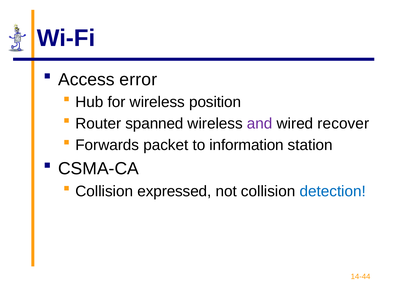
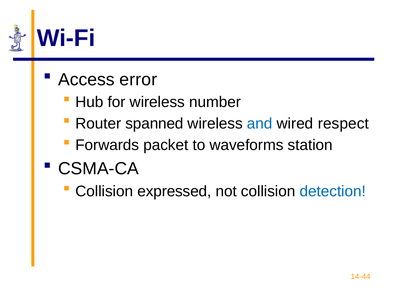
position: position -> number
and colour: purple -> blue
recover: recover -> respect
information: information -> waveforms
